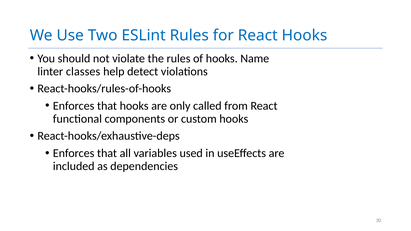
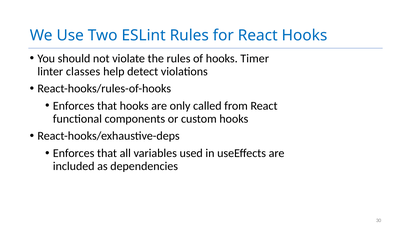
Name: Name -> Timer
